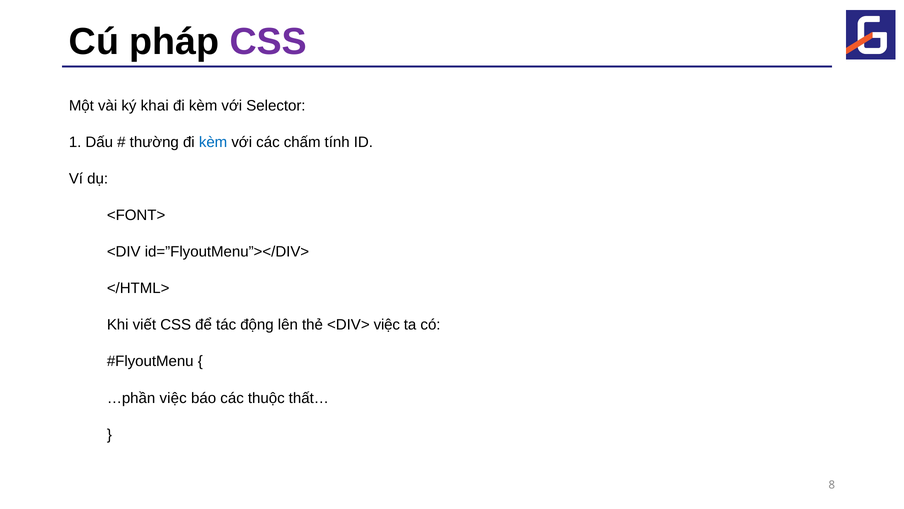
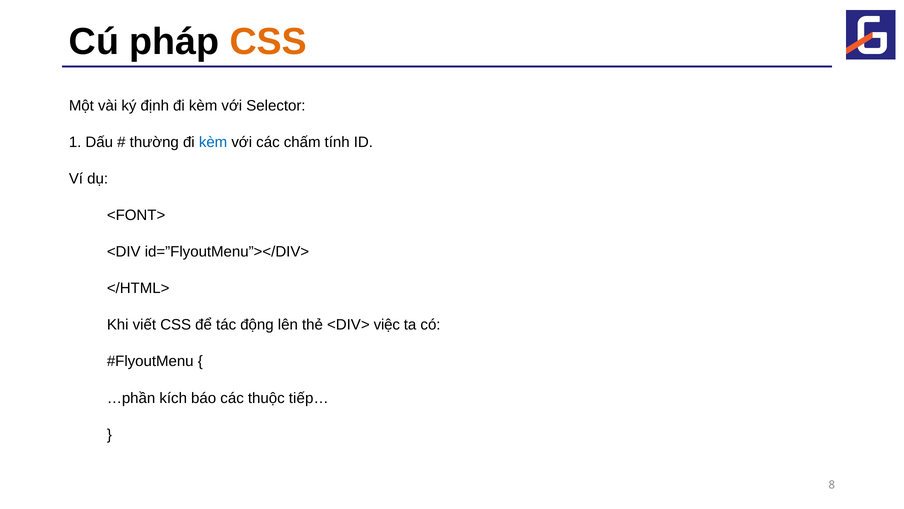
CSS at (268, 42) colour: purple -> orange
khai: khai -> định
…phần việc: việc -> kích
thất…: thất… -> tiếp…
